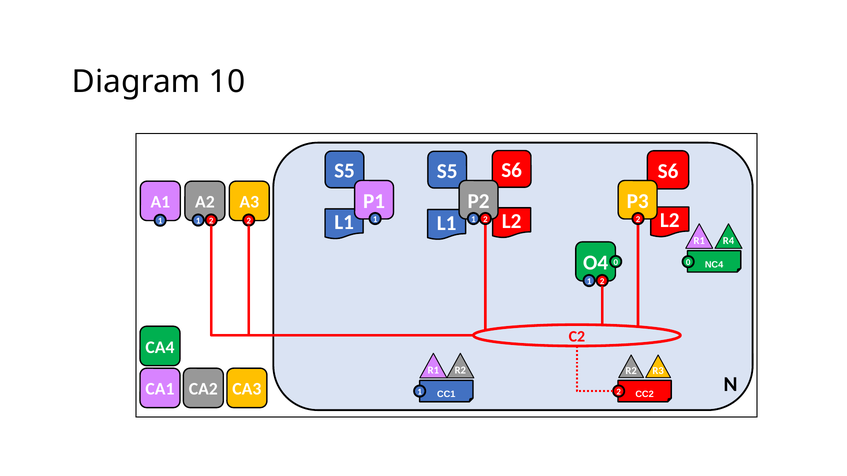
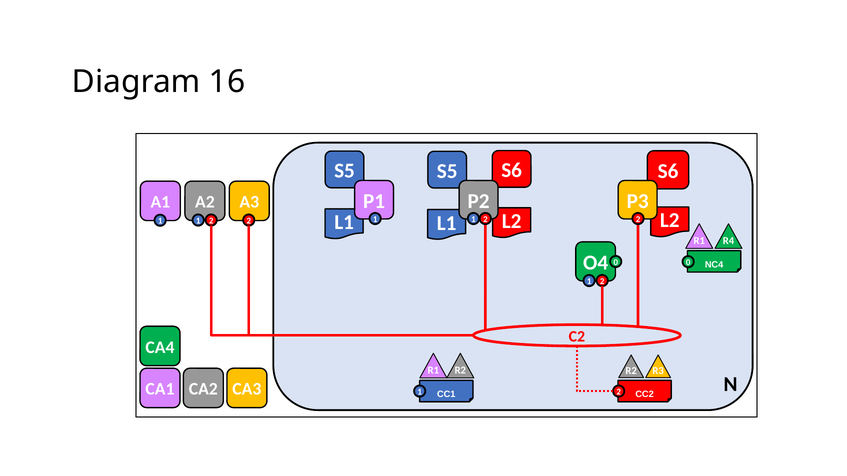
10: 10 -> 16
